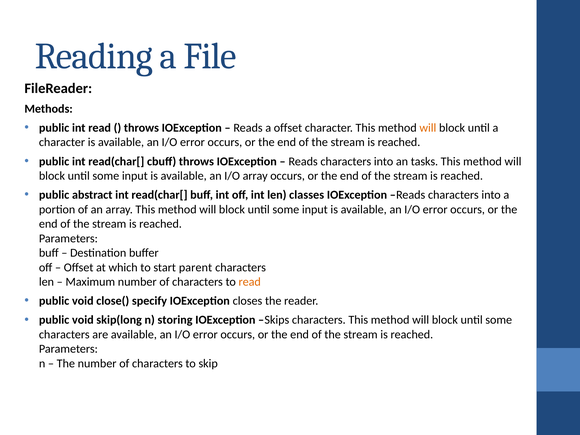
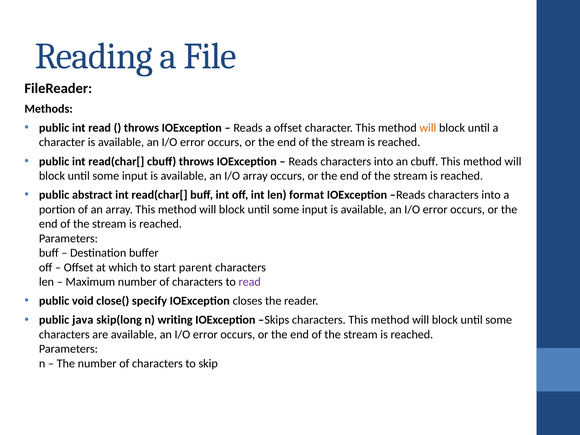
an tasks: tasks -> cbuff
classes: classes -> format
read at (250, 282) colour: orange -> purple
void at (83, 320): void -> java
storing: storing -> writing
